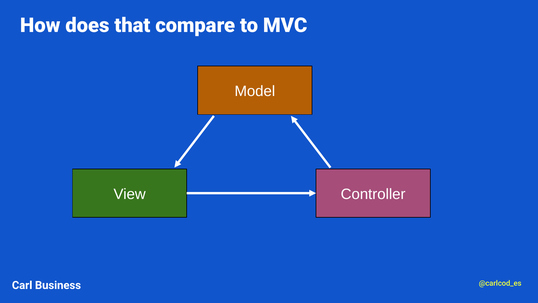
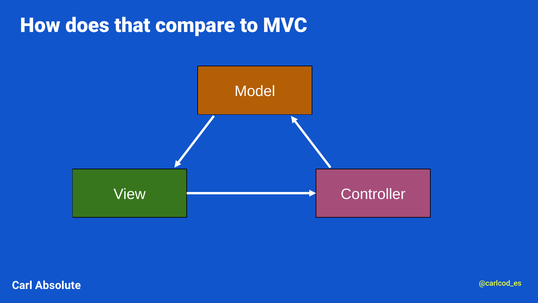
Business: Business -> Absolute
